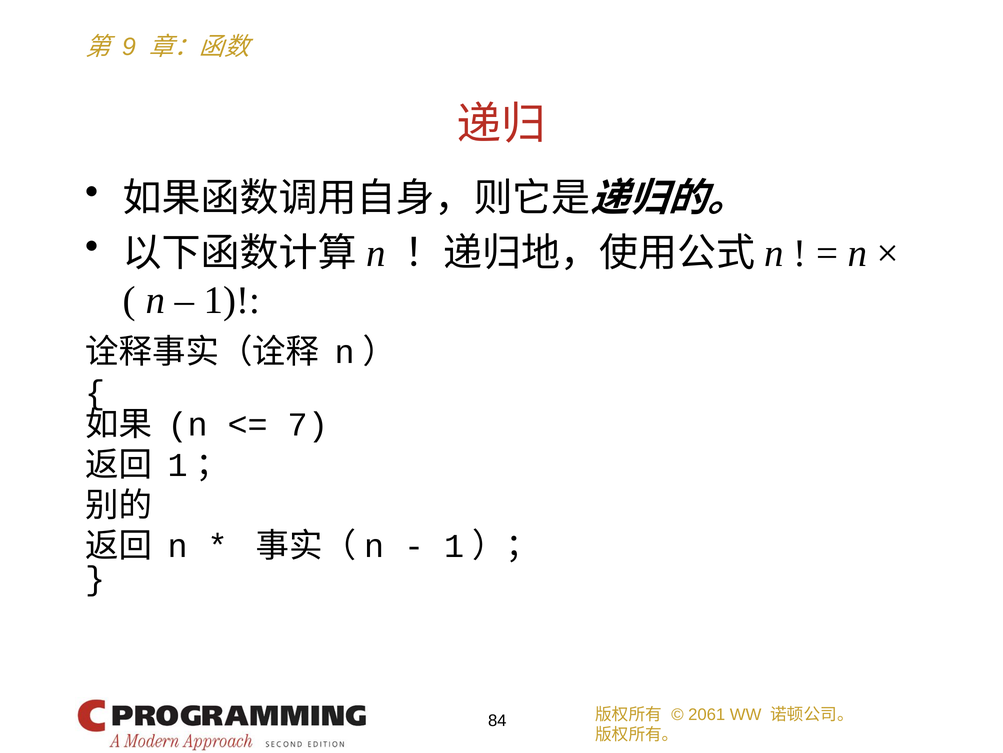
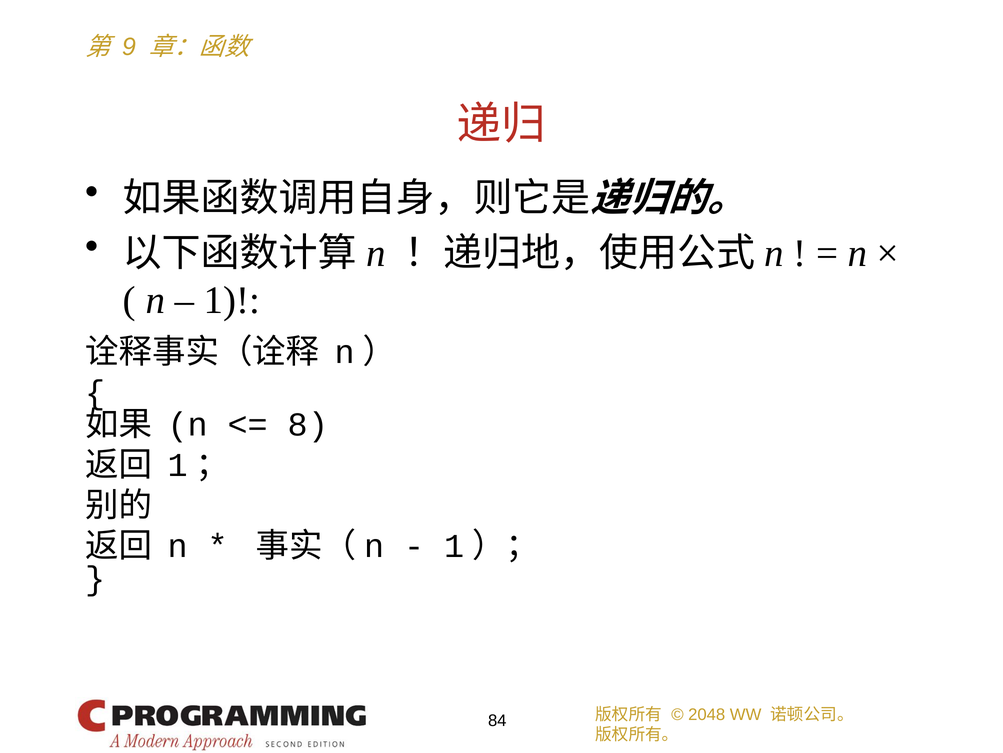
7: 7 -> 8
2061: 2061 -> 2048
